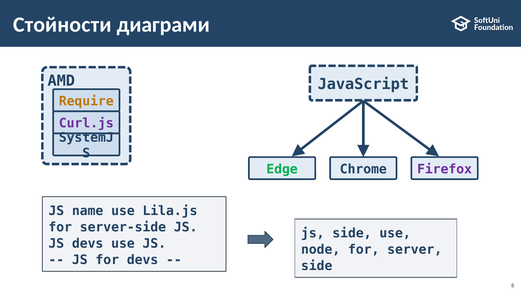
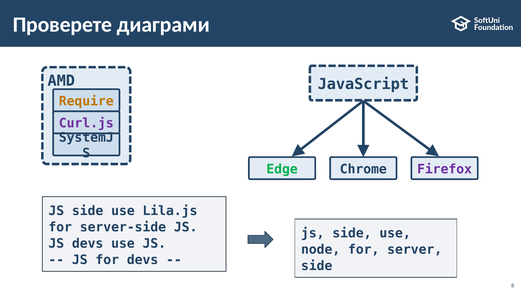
Стойности: Стойности -> Проверете
name at (88, 211): name -> side
